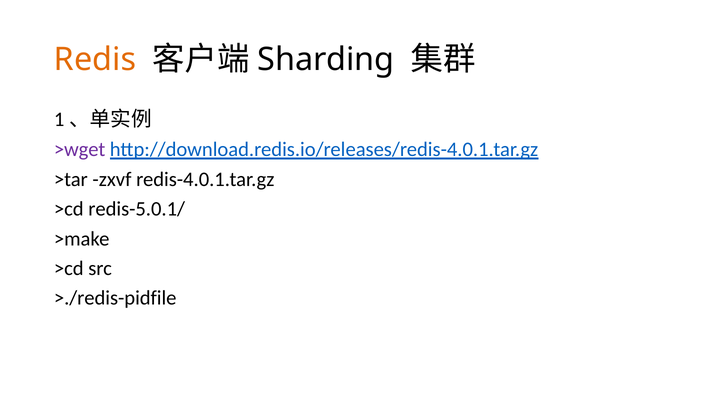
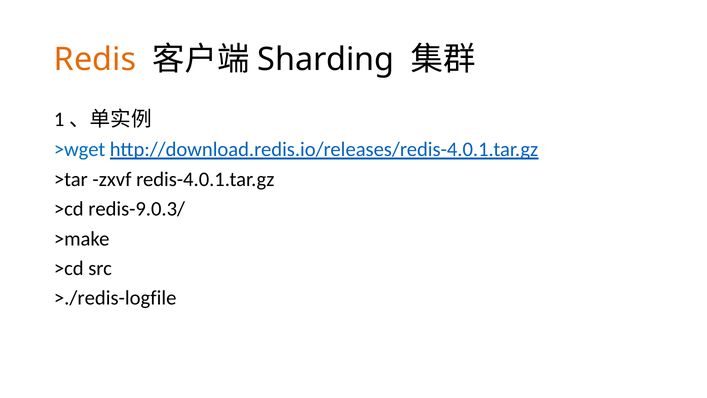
>wget colour: purple -> blue
redis-5.0.1/: redis-5.0.1/ -> redis-9.0.3/
>./redis-pidfile: >./redis-pidfile -> >./redis-logfile
